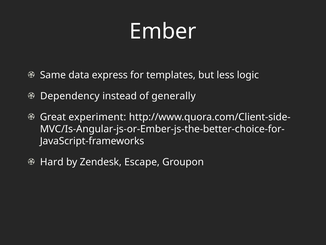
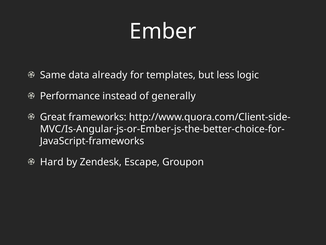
express: express -> already
Dependency: Dependency -> Performance
experiment: experiment -> frameworks
